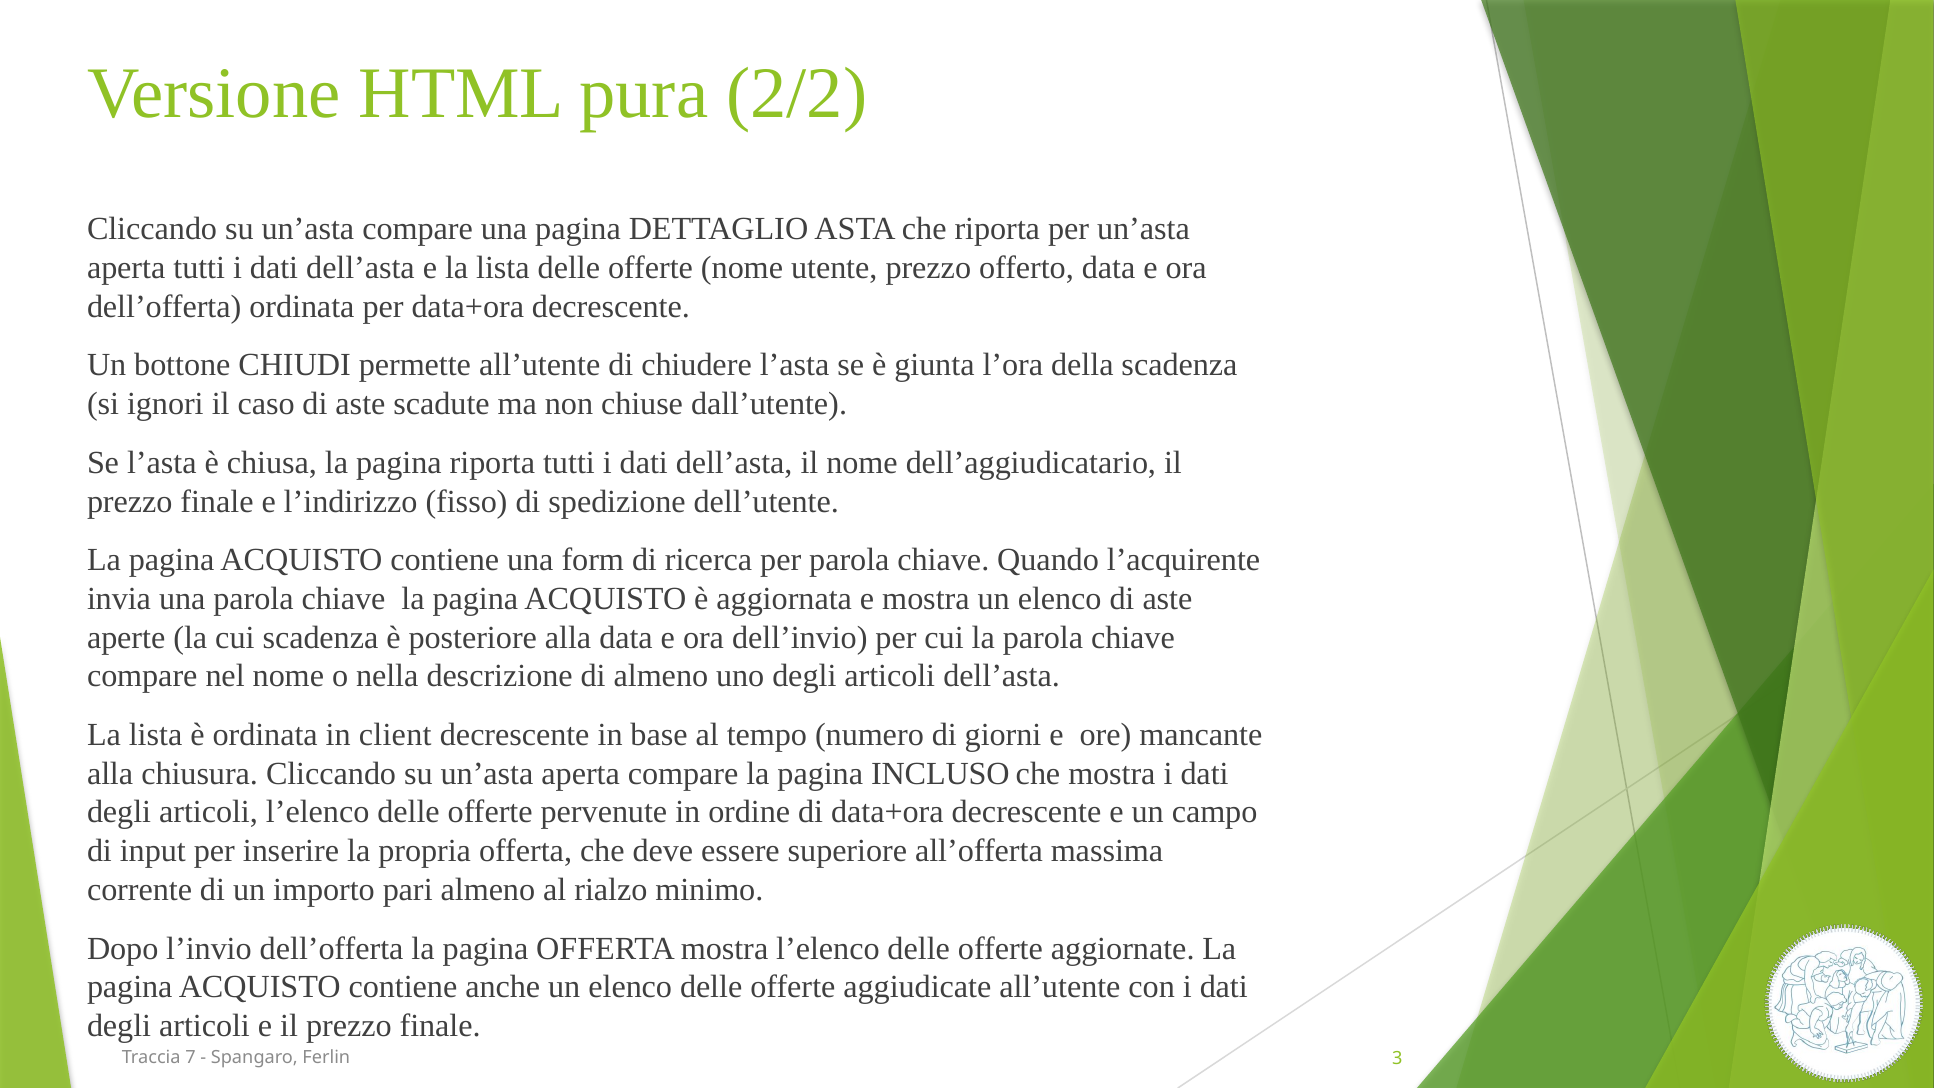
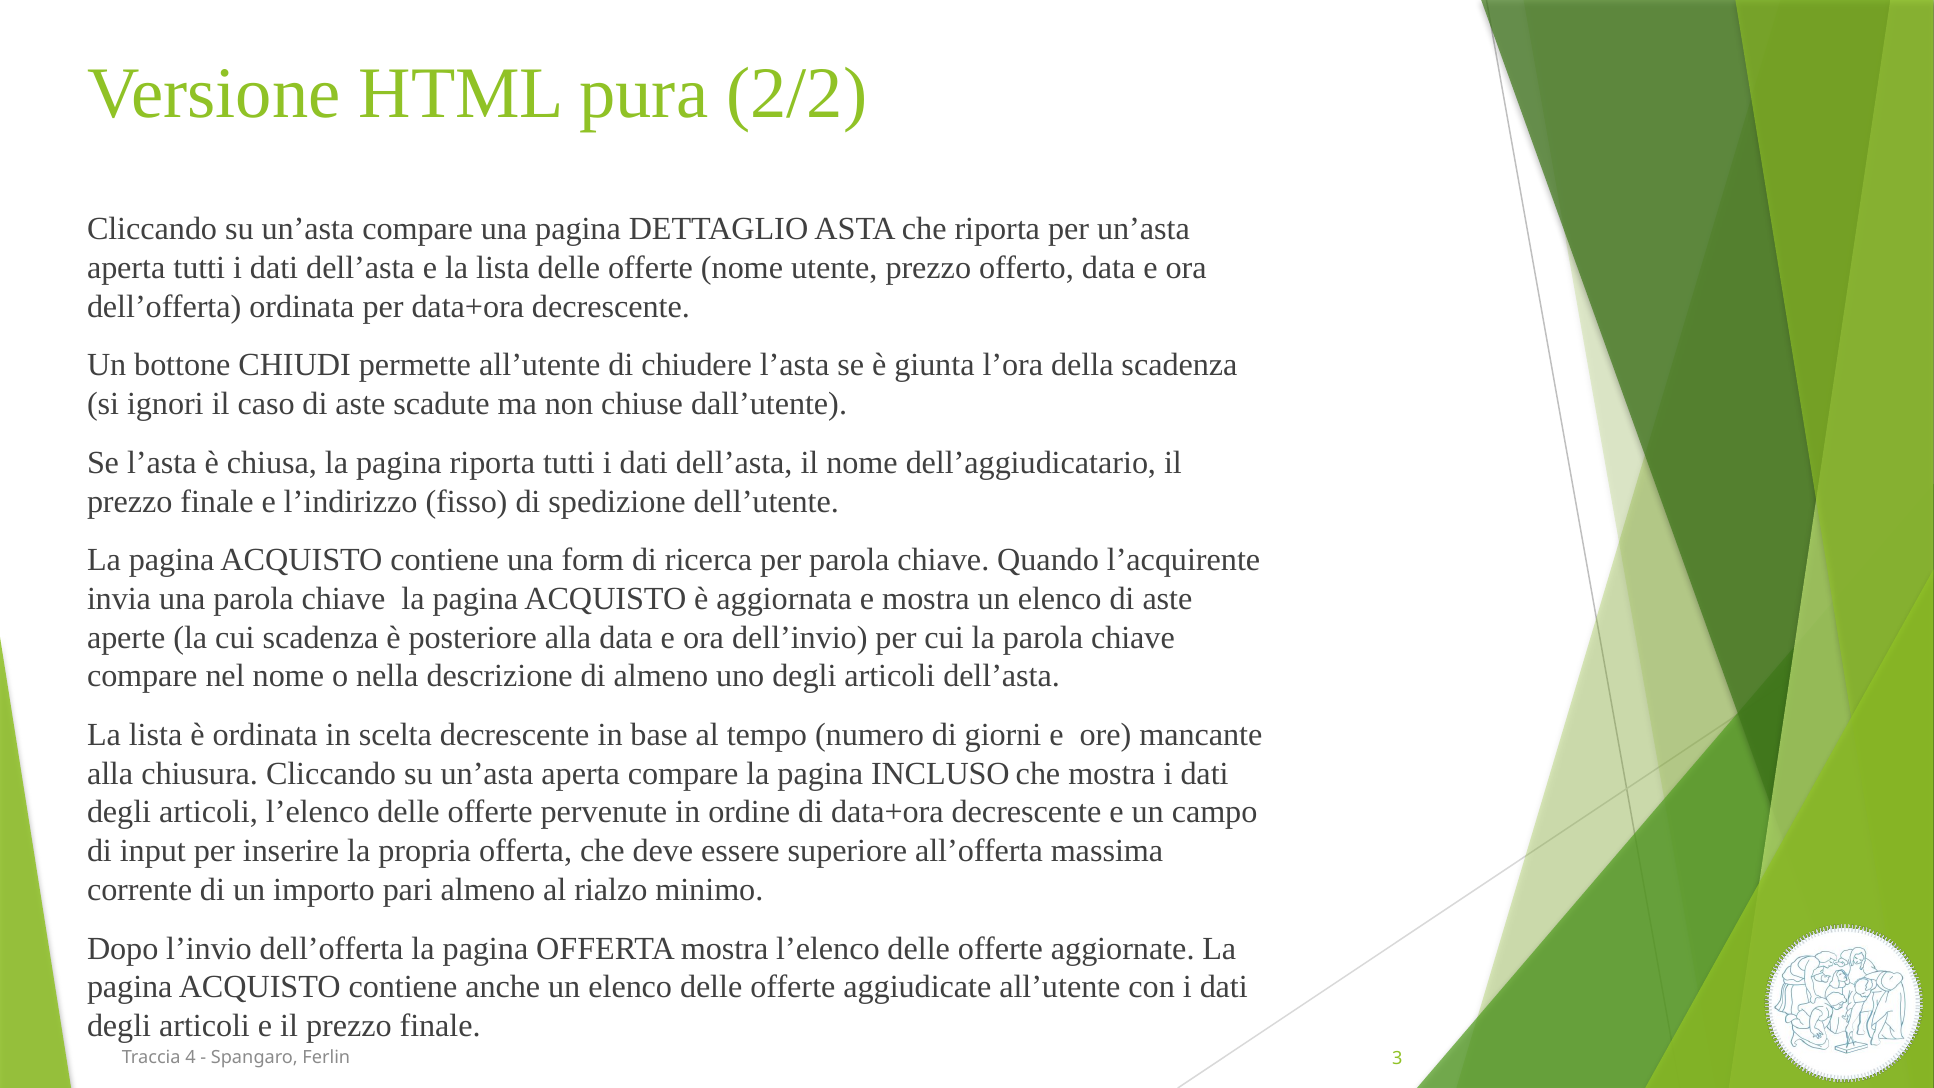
client: client -> scelta
7: 7 -> 4
